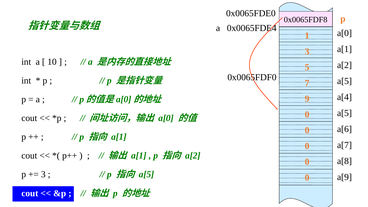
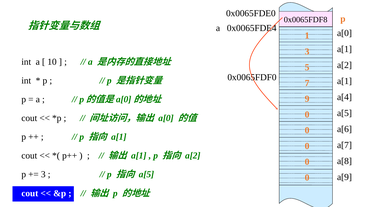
a[5 at (345, 81): a[5 -> a[1
